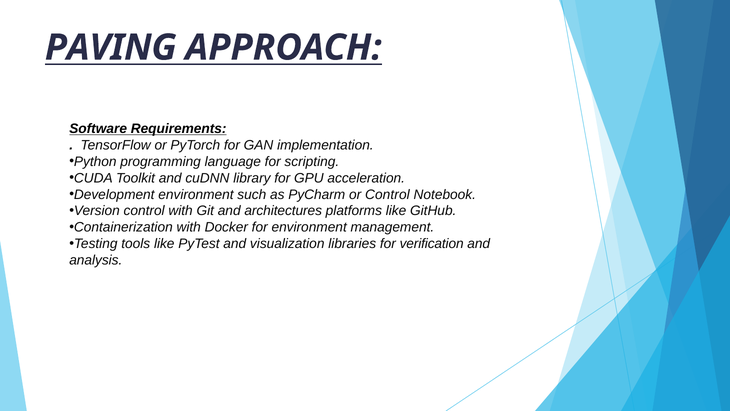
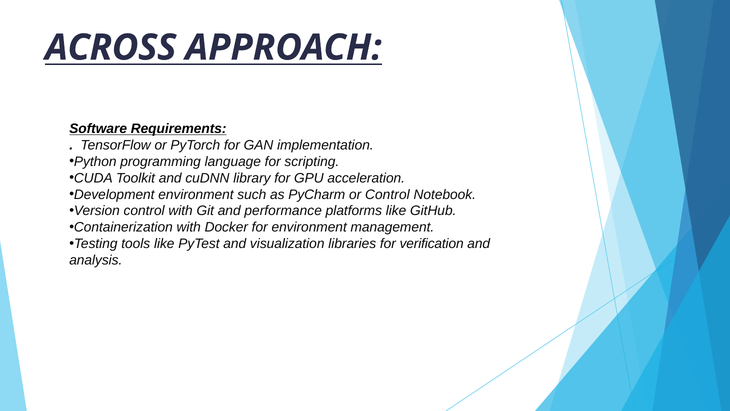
PAVING: PAVING -> ACROSS
architectures: architectures -> performance
